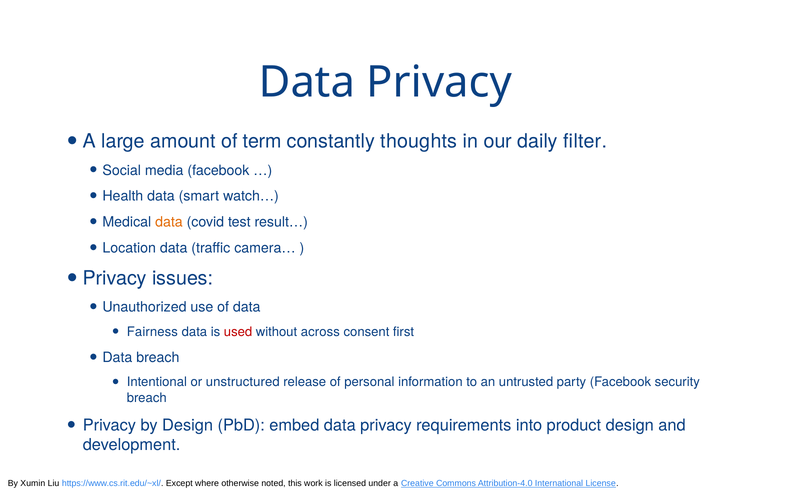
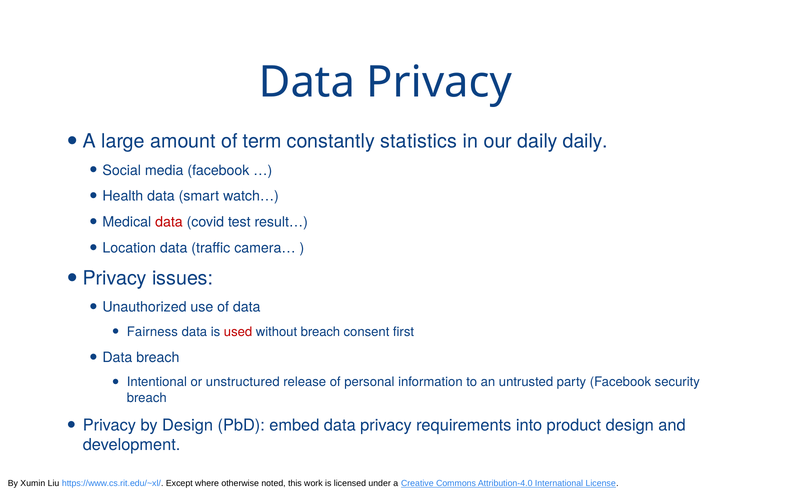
thoughts: thoughts -> statistics
daily filter: filter -> daily
data at (169, 222) colour: orange -> red
without across: across -> breach
